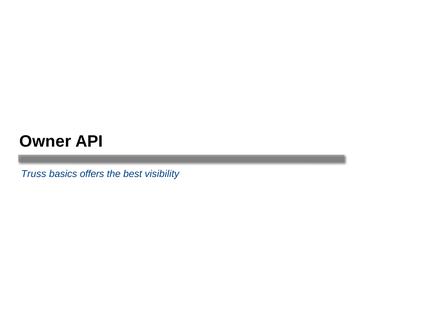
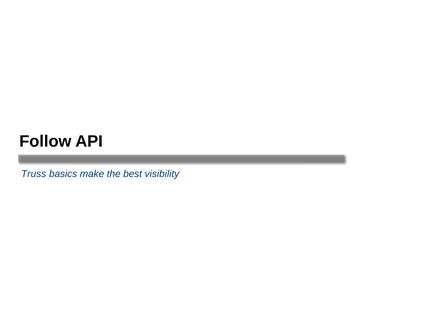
Owner: Owner -> Follow
offers: offers -> make
